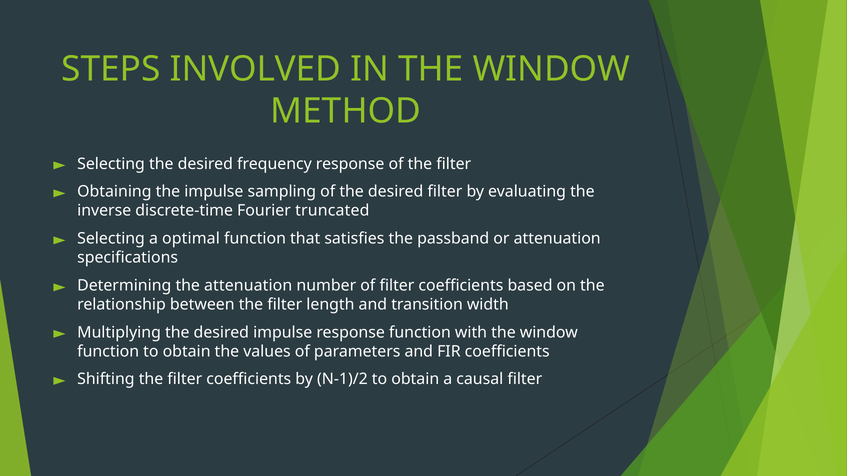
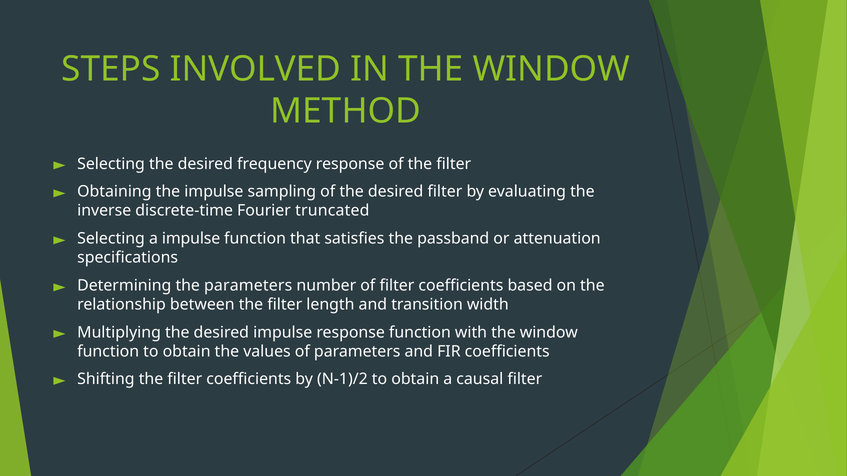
a optimal: optimal -> impulse
the attenuation: attenuation -> parameters
